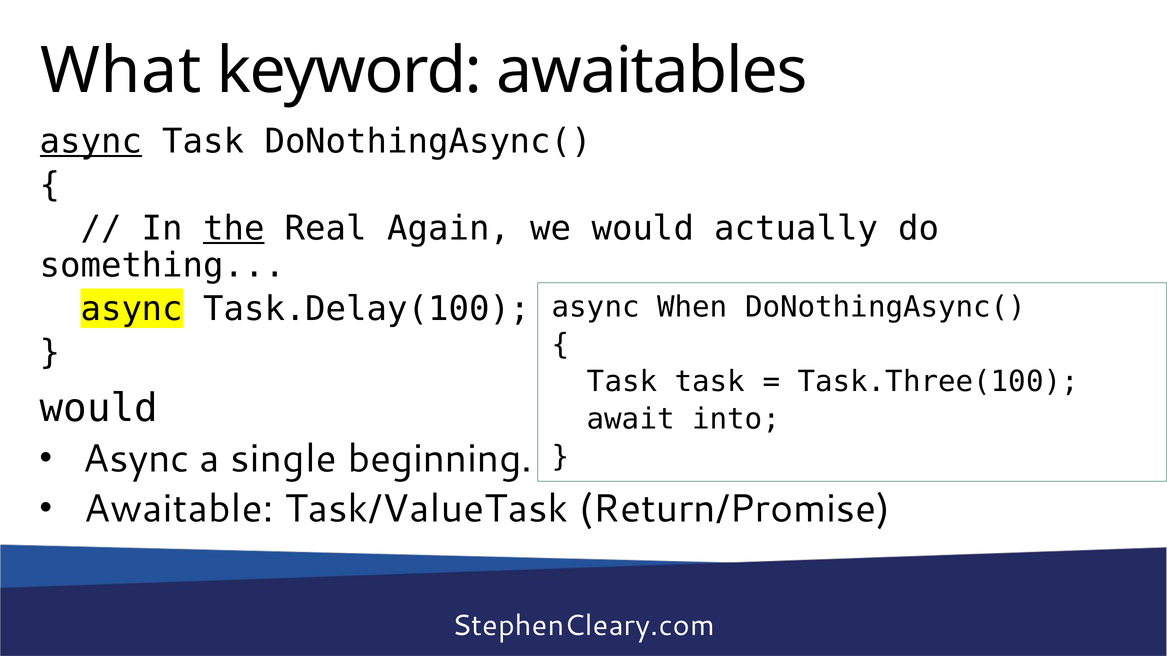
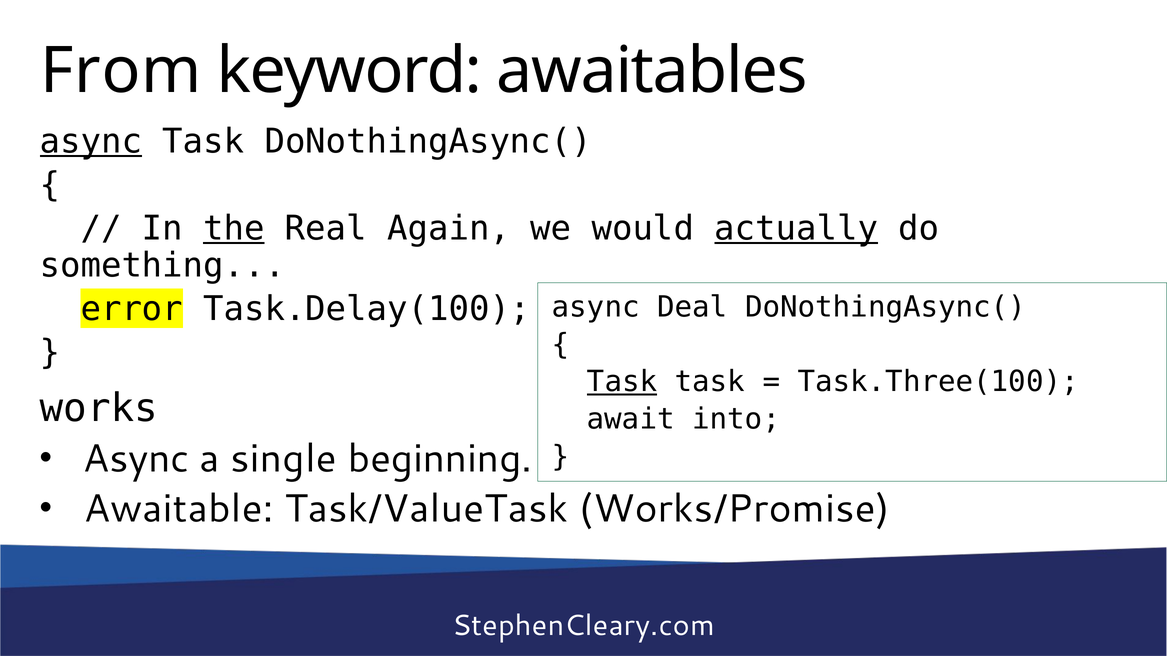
What: What -> From
actually underline: none -> present
async at (132, 309): async -> error
When: When -> Deal
Task at (622, 382) underline: none -> present
would at (99, 409): would -> works
Return/Promise: Return/Promise -> Works/Promise
